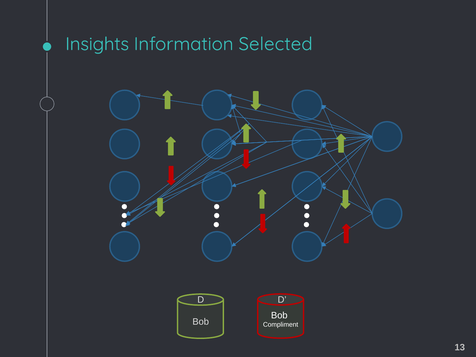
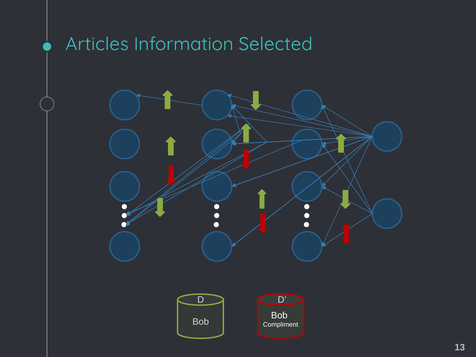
Insights: Insights -> Articles
